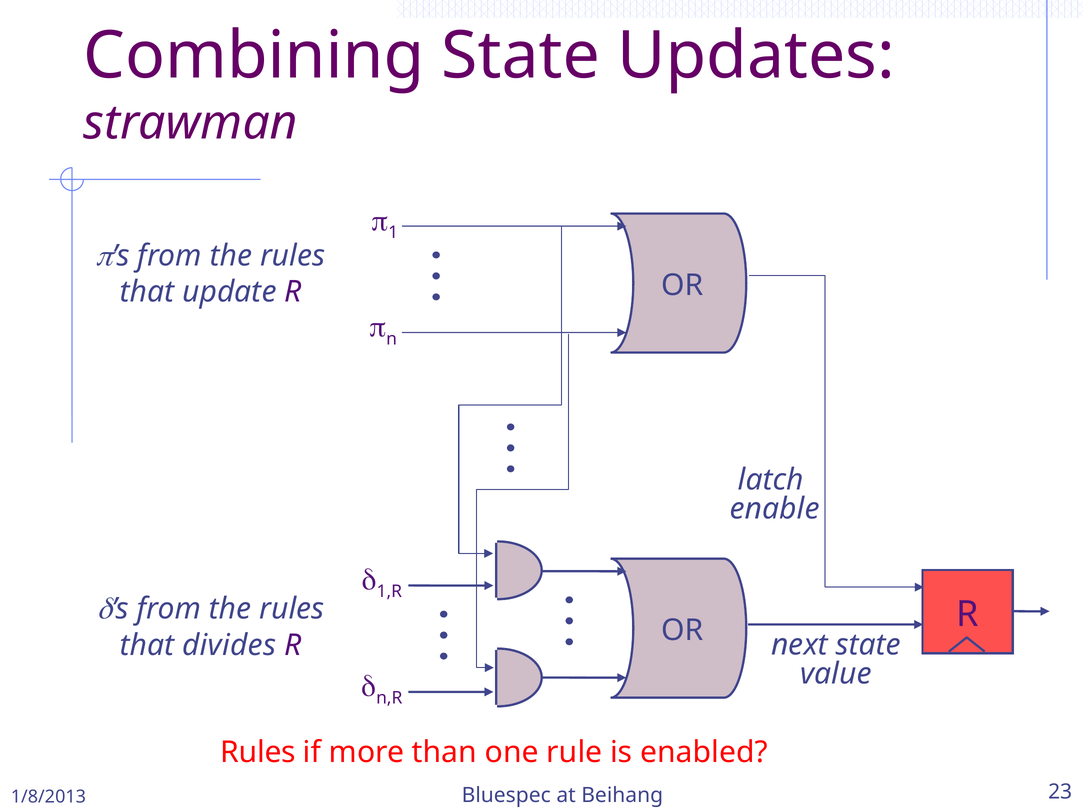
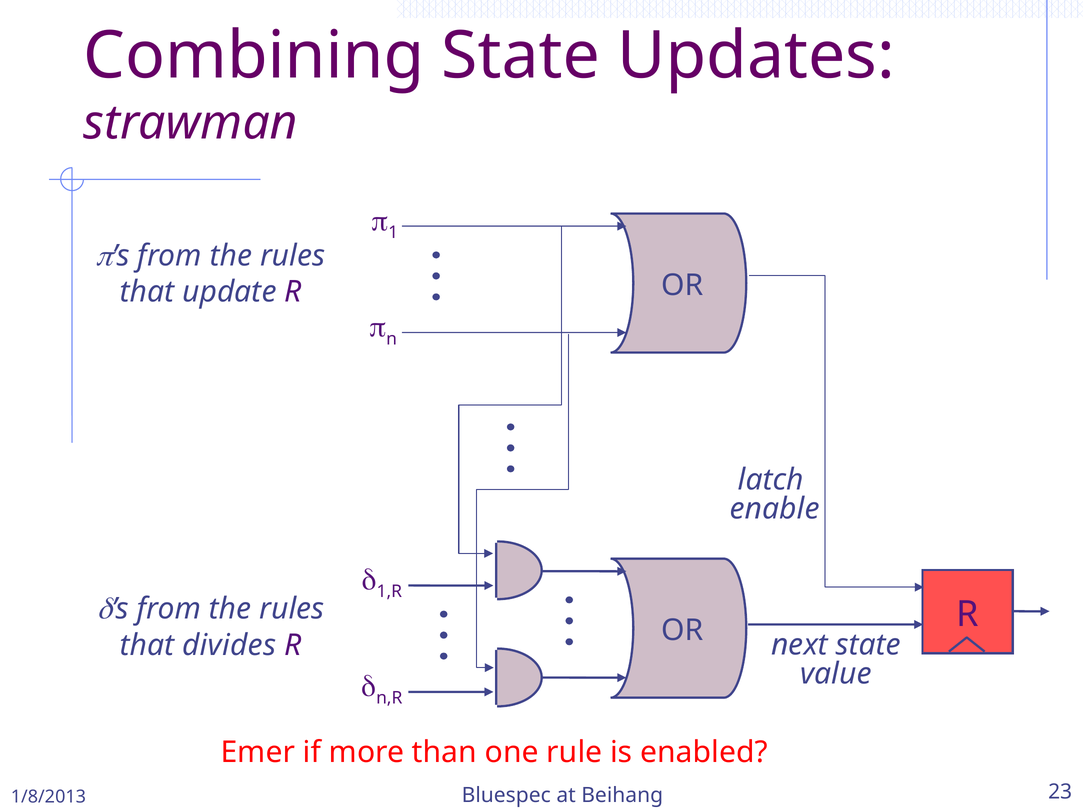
Rules at (258, 753): Rules -> Emer
